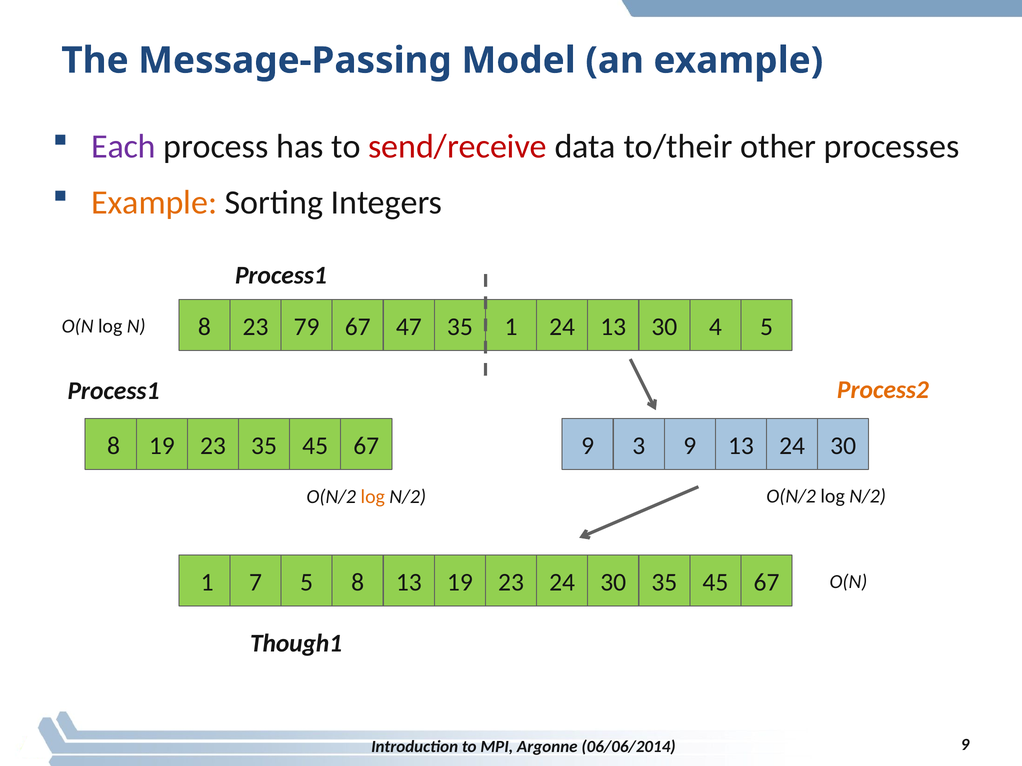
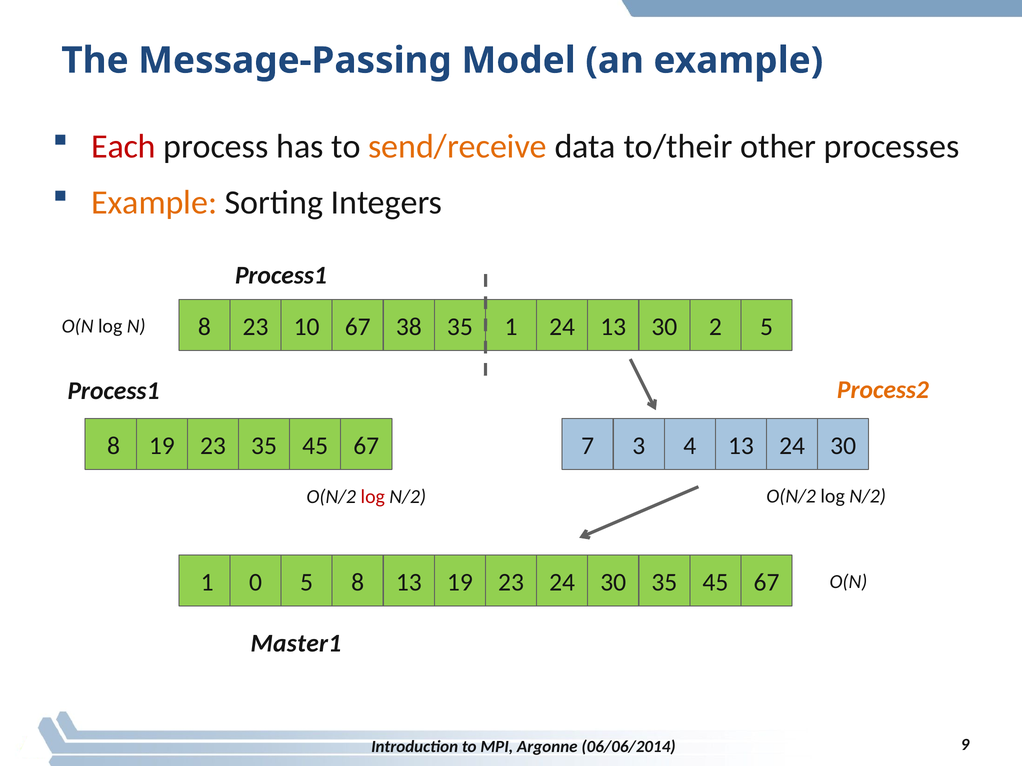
Each colour: purple -> red
send/receive colour: red -> orange
79: 79 -> 10
47: 47 -> 38
4: 4 -> 2
67 9: 9 -> 7
3 9: 9 -> 4
log at (373, 497) colour: orange -> red
7: 7 -> 0
Though1: Though1 -> Master1
